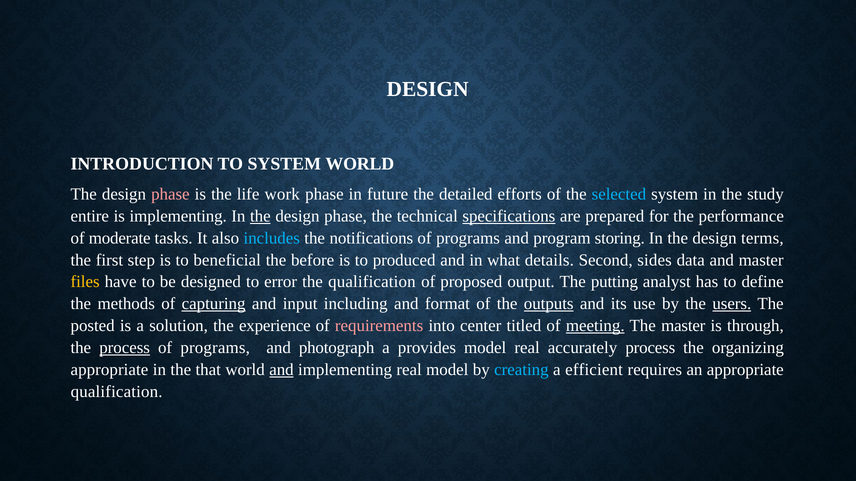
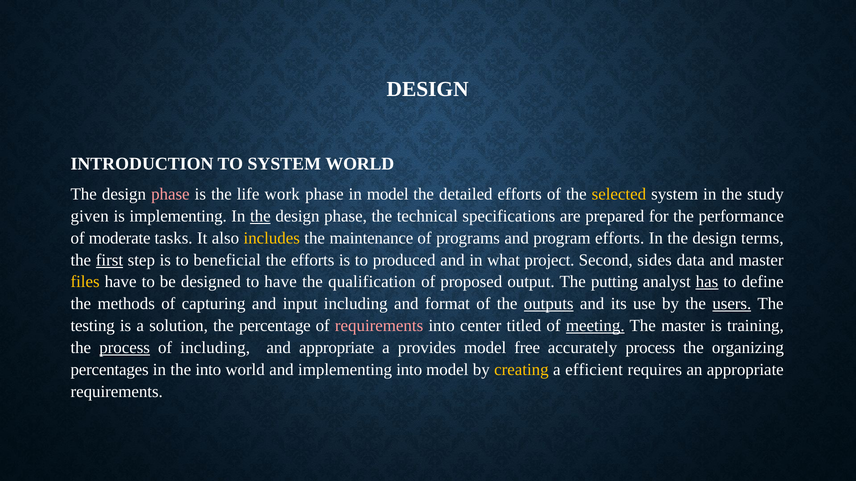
in future: future -> model
selected colour: light blue -> yellow
entire: entire -> given
specifications underline: present -> none
includes colour: light blue -> yellow
notifications: notifications -> maintenance
program storing: storing -> efforts
first underline: none -> present
the before: before -> efforts
details: details -> project
to error: error -> have
has underline: none -> present
capturing underline: present -> none
posted: posted -> testing
experience: experience -> percentage
through: through -> training
programs at (215, 348): programs -> including
and photograph: photograph -> appropriate
model real: real -> free
appropriate at (109, 370): appropriate -> percentages
the that: that -> into
and at (281, 370) underline: present -> none
implementing real: real -> into
creating colour: light blue -> yellow
qualification at (117, 392): qualification -> requirements
